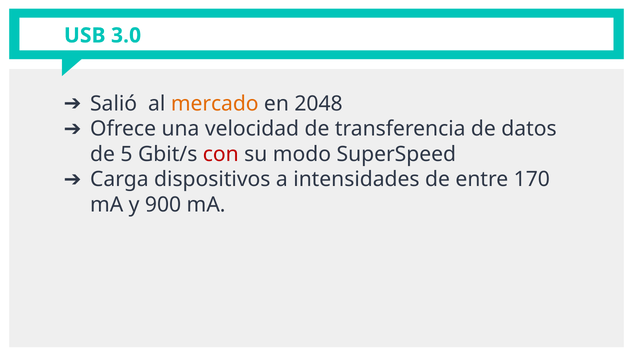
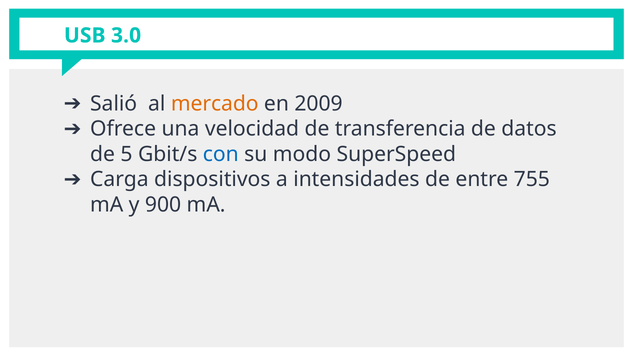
2048: 2048 -> 2009
con colour: red -> blue
170: 170 -> 755
